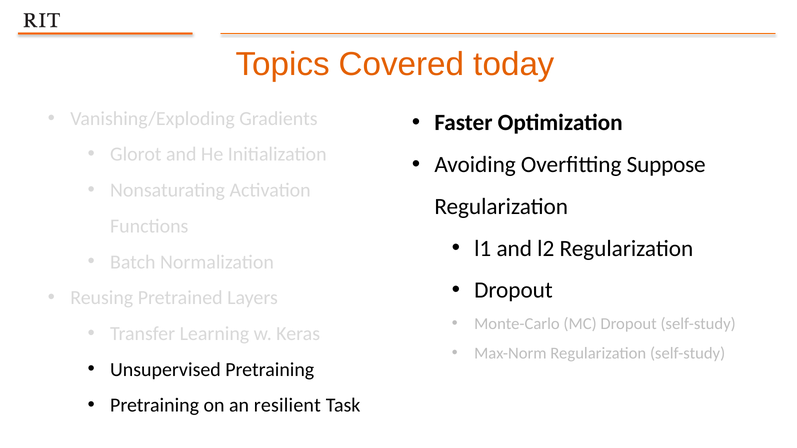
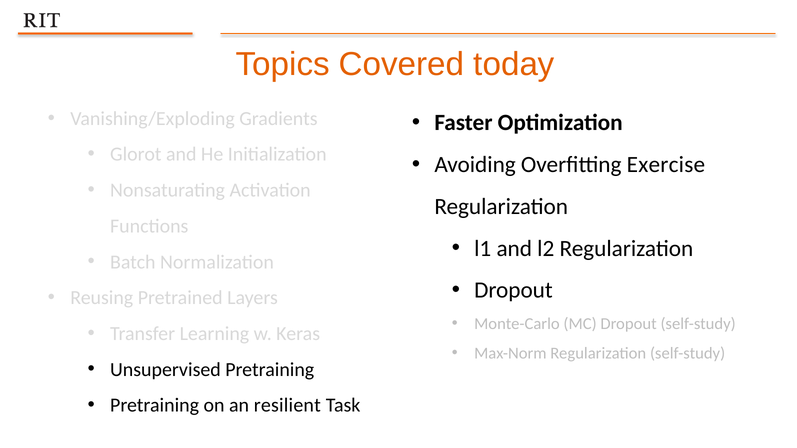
Suppose: Suppose -> Exercise
